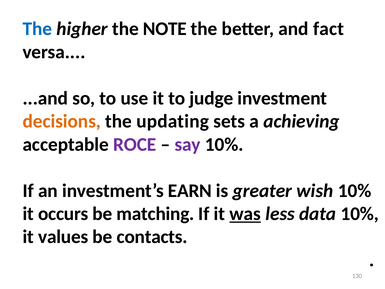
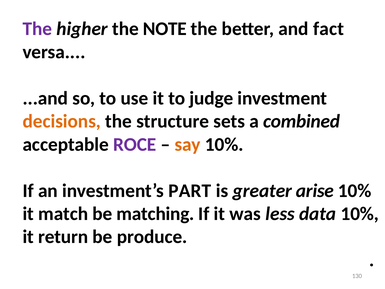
The at (37, 29) colour: blue -> purple
updating: updating -> structure
achieving: achieving -> combined
say colour: purple -> orange
EARN: EARN -> PART
wish: wish -> arise
occurs: occurs -> match
was underline: present -> none
values: values -> return
contacts: contacts -> produce
